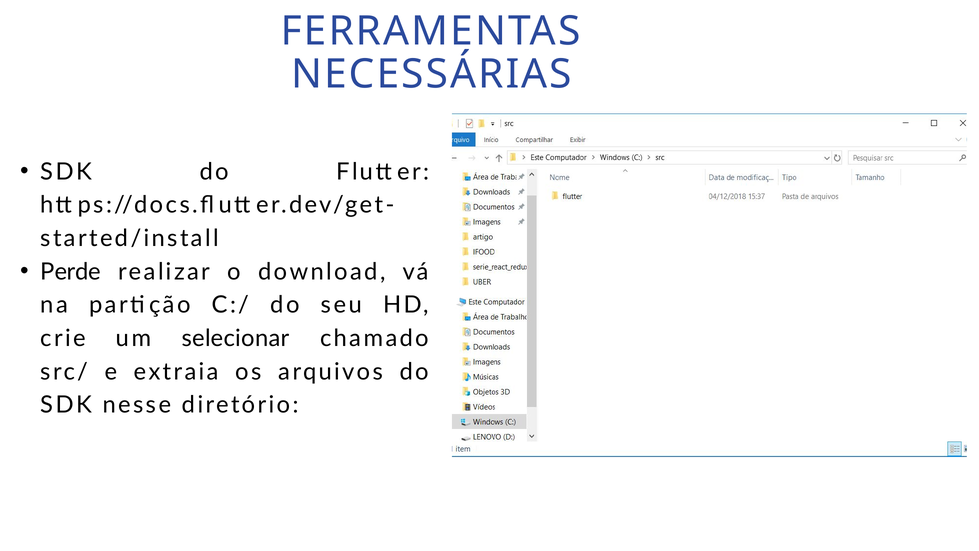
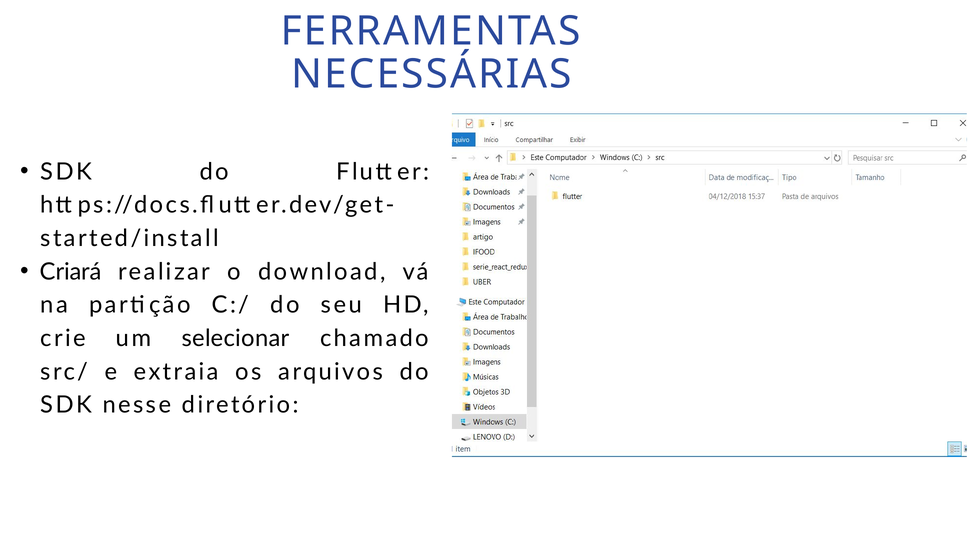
Perde: Perde -> Criará
